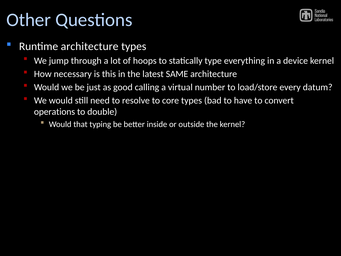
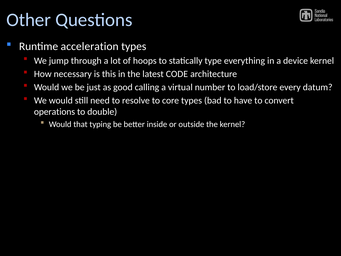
Runtime architecture: architecture -> acceleration
SAME: SAME -> CODE
